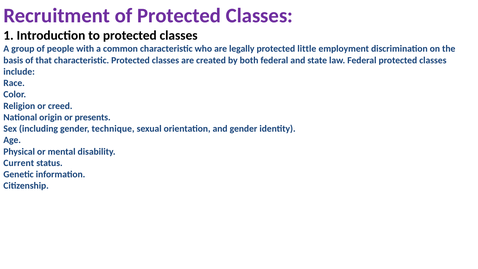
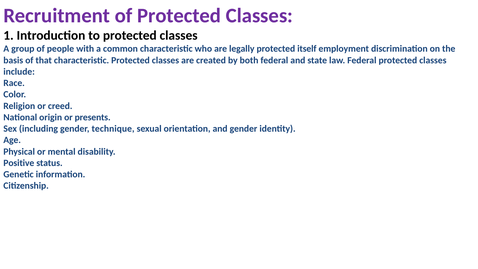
little: little -> itself
Current: Current -> Positive
